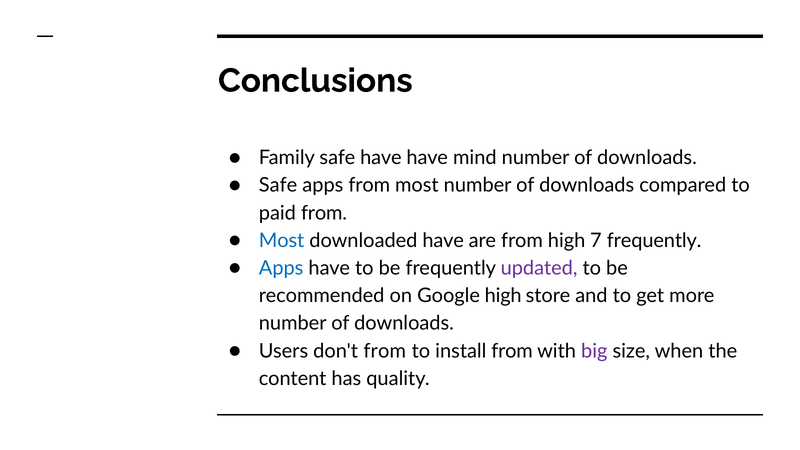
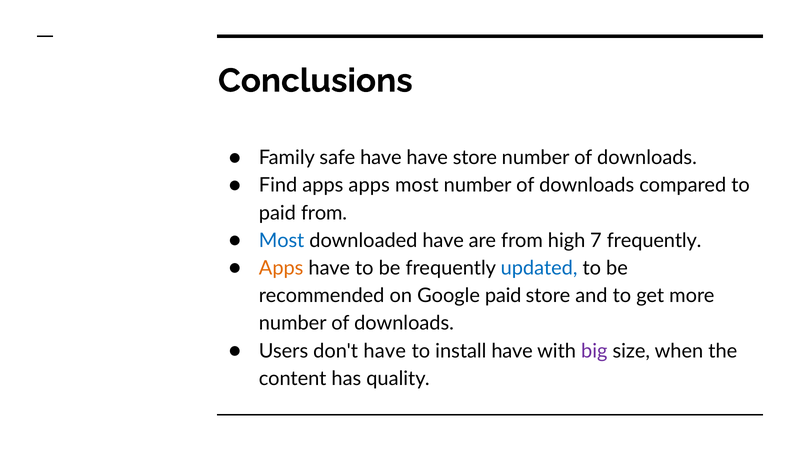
have mind: mind -> store
Safe at (278, 185): Safe -> Find
apps from: from -> apps
Apps at (281, 268) colour: blue -> orange
updated colour: purple -> blue
Google high: high -> paid
don't from: from -> have
install from: from -> have
